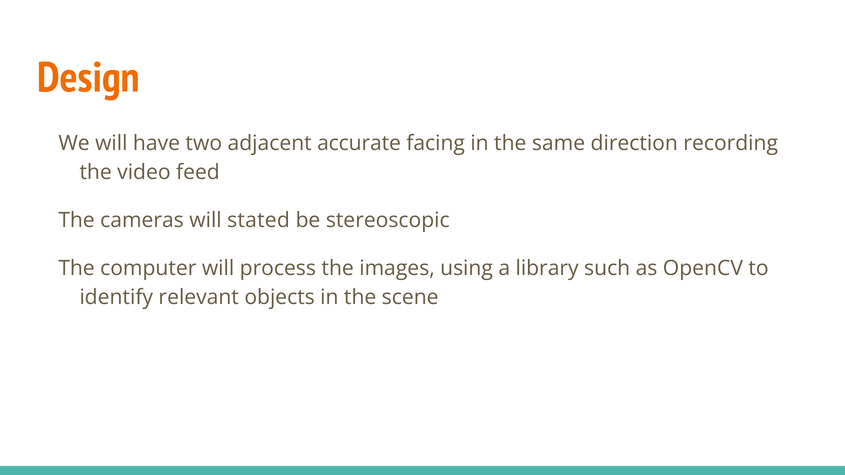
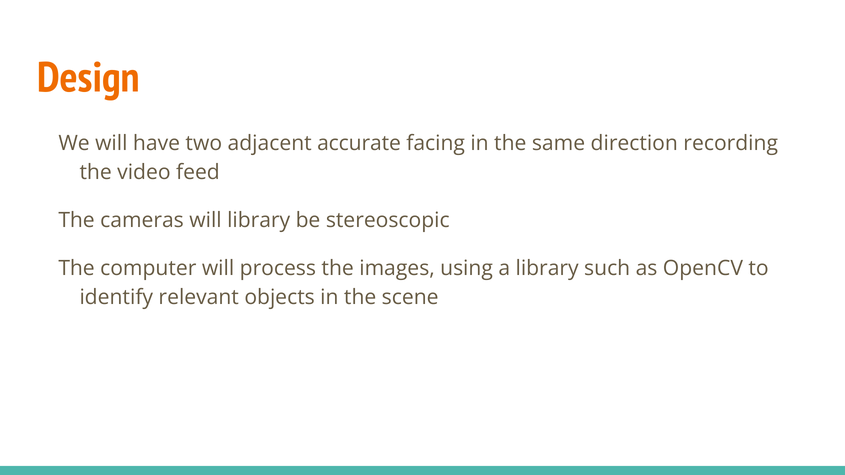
will stated: stated -> library
